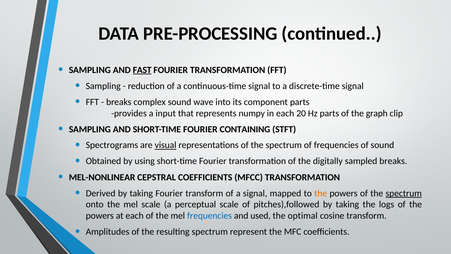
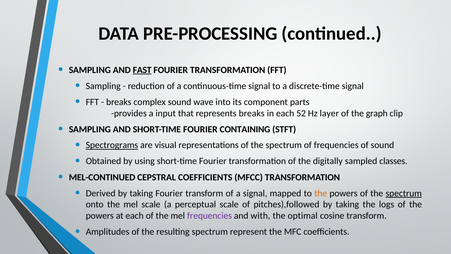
represents numpy: numpy -> breaks
20: 20 -> 52
Hz parts: parts -> layer
Spectrograms underline: none -> present
visual underline: present -> none
sampled breaks: breaks -> classes
MEL-NONLINEAR: MEL-NONLINEAR -> MEL-CONTINUED
frequencies at (209, 216) colour: blue -> purple
used: used -> with
